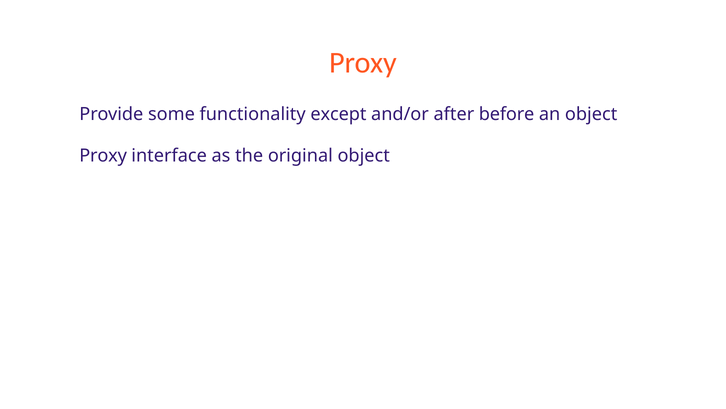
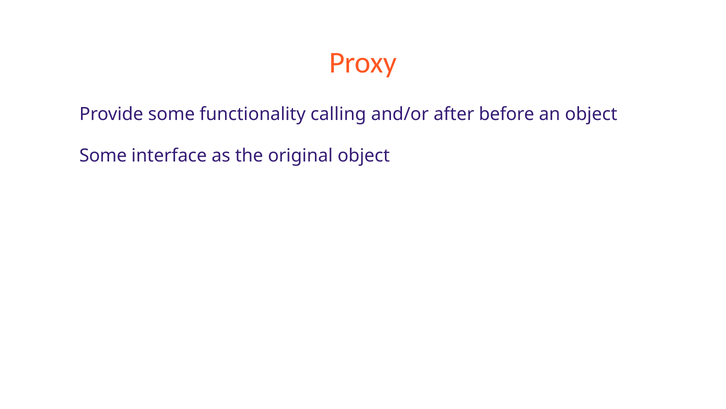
except: except -> calling
Proxy at (103, 155): Proxy -> Some
